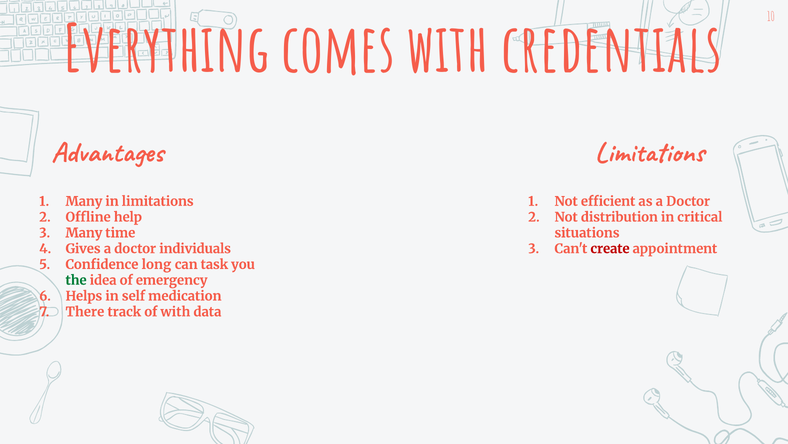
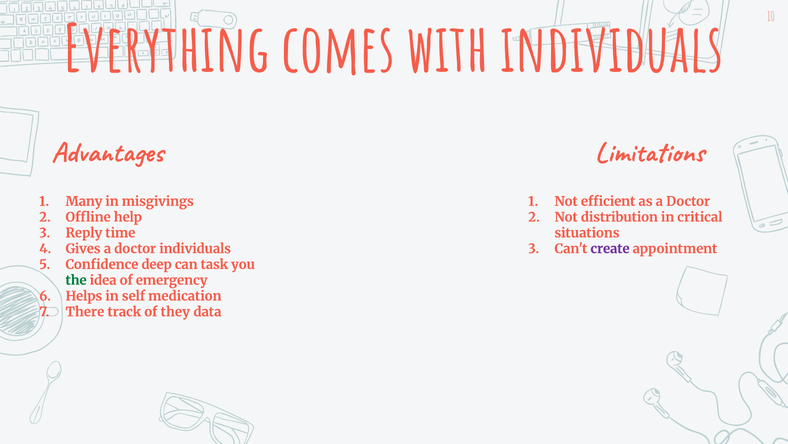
with credentials: credentials -> individuals
in limitations: limitations -> misgivings
Many at (84, 233): Many -> Reply
create colour: red -> purple
long: long -> deep
of with: with -> they
